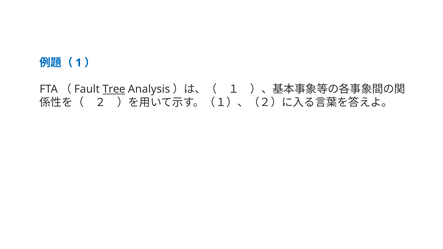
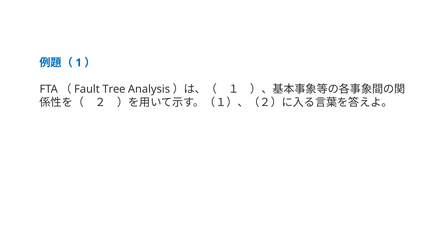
Tree underline: present -> none
